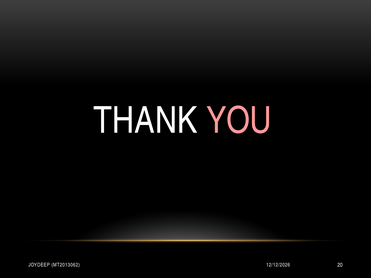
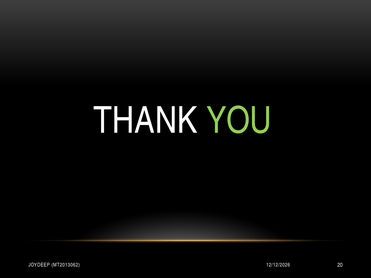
YOU colour: pink -> light green
